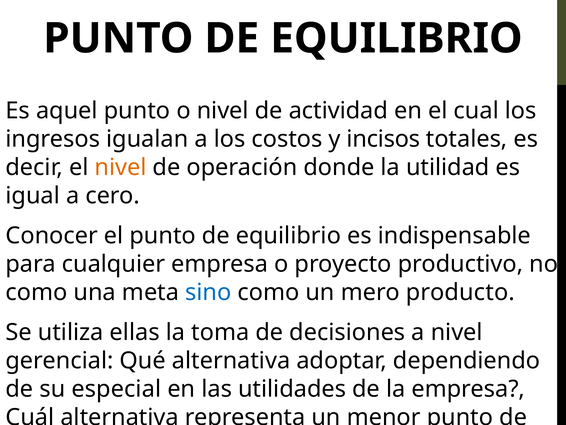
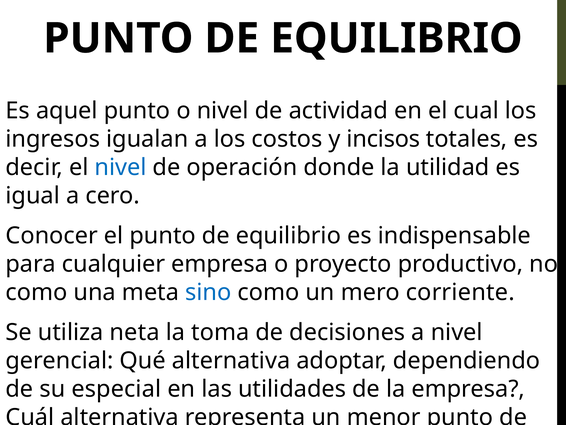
nivel at (121, 167) colour: orange -> blue
producto: producto -> corriente
ellas: ellas -> neta
